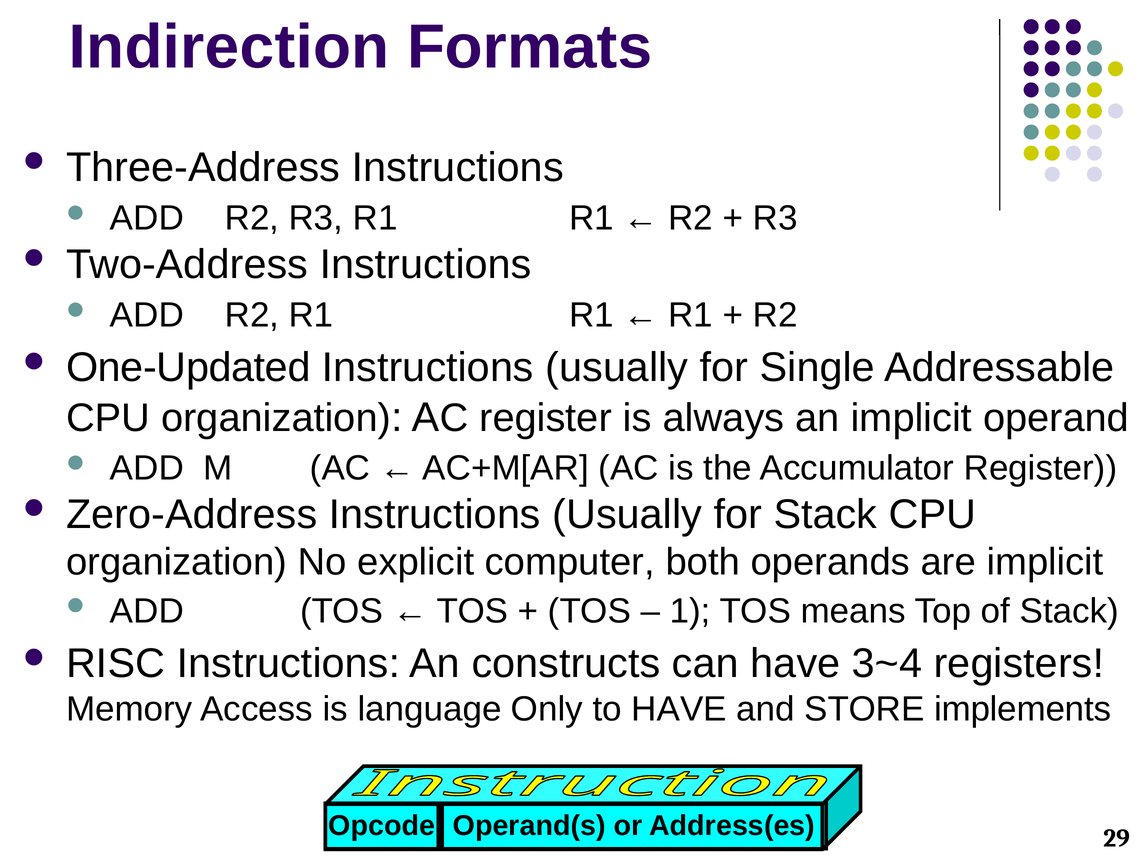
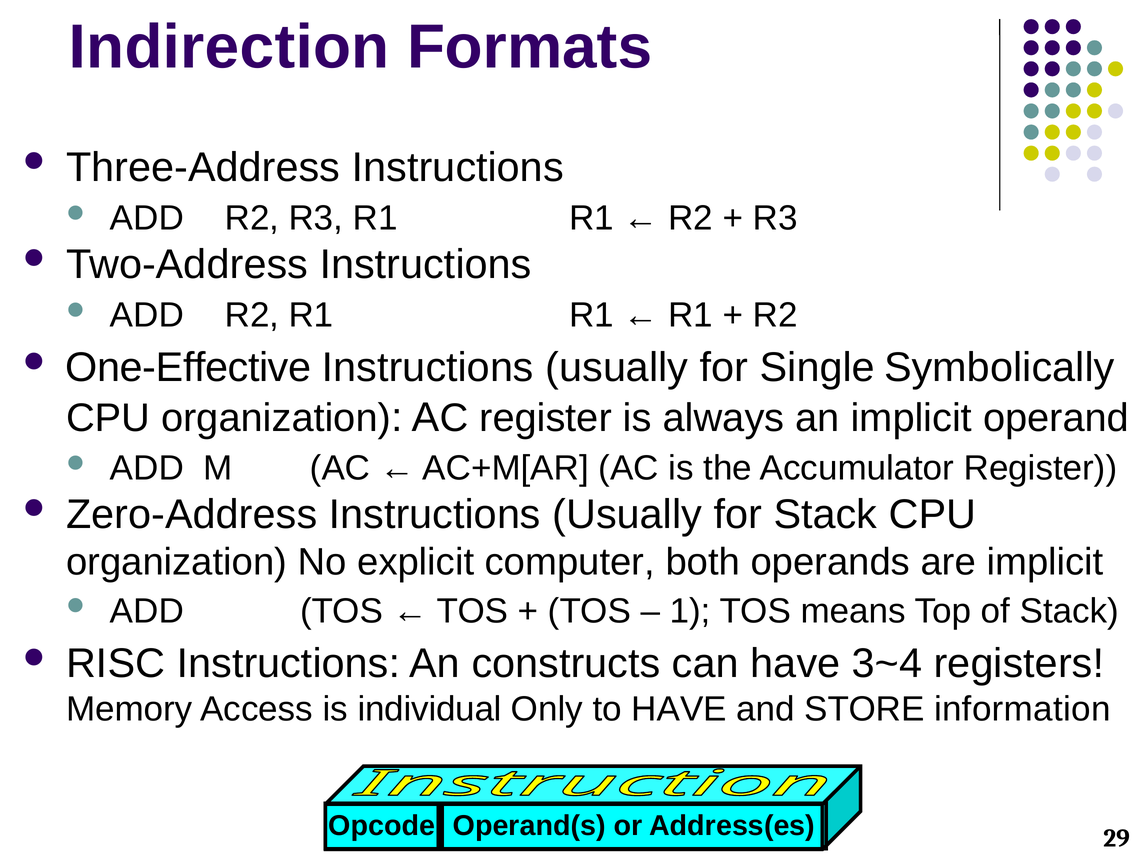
One-Updated: One-Updated -> One-Effective
Addressable: Addressable -> Symbolically
language: language -> individual
implements: implements -> information
